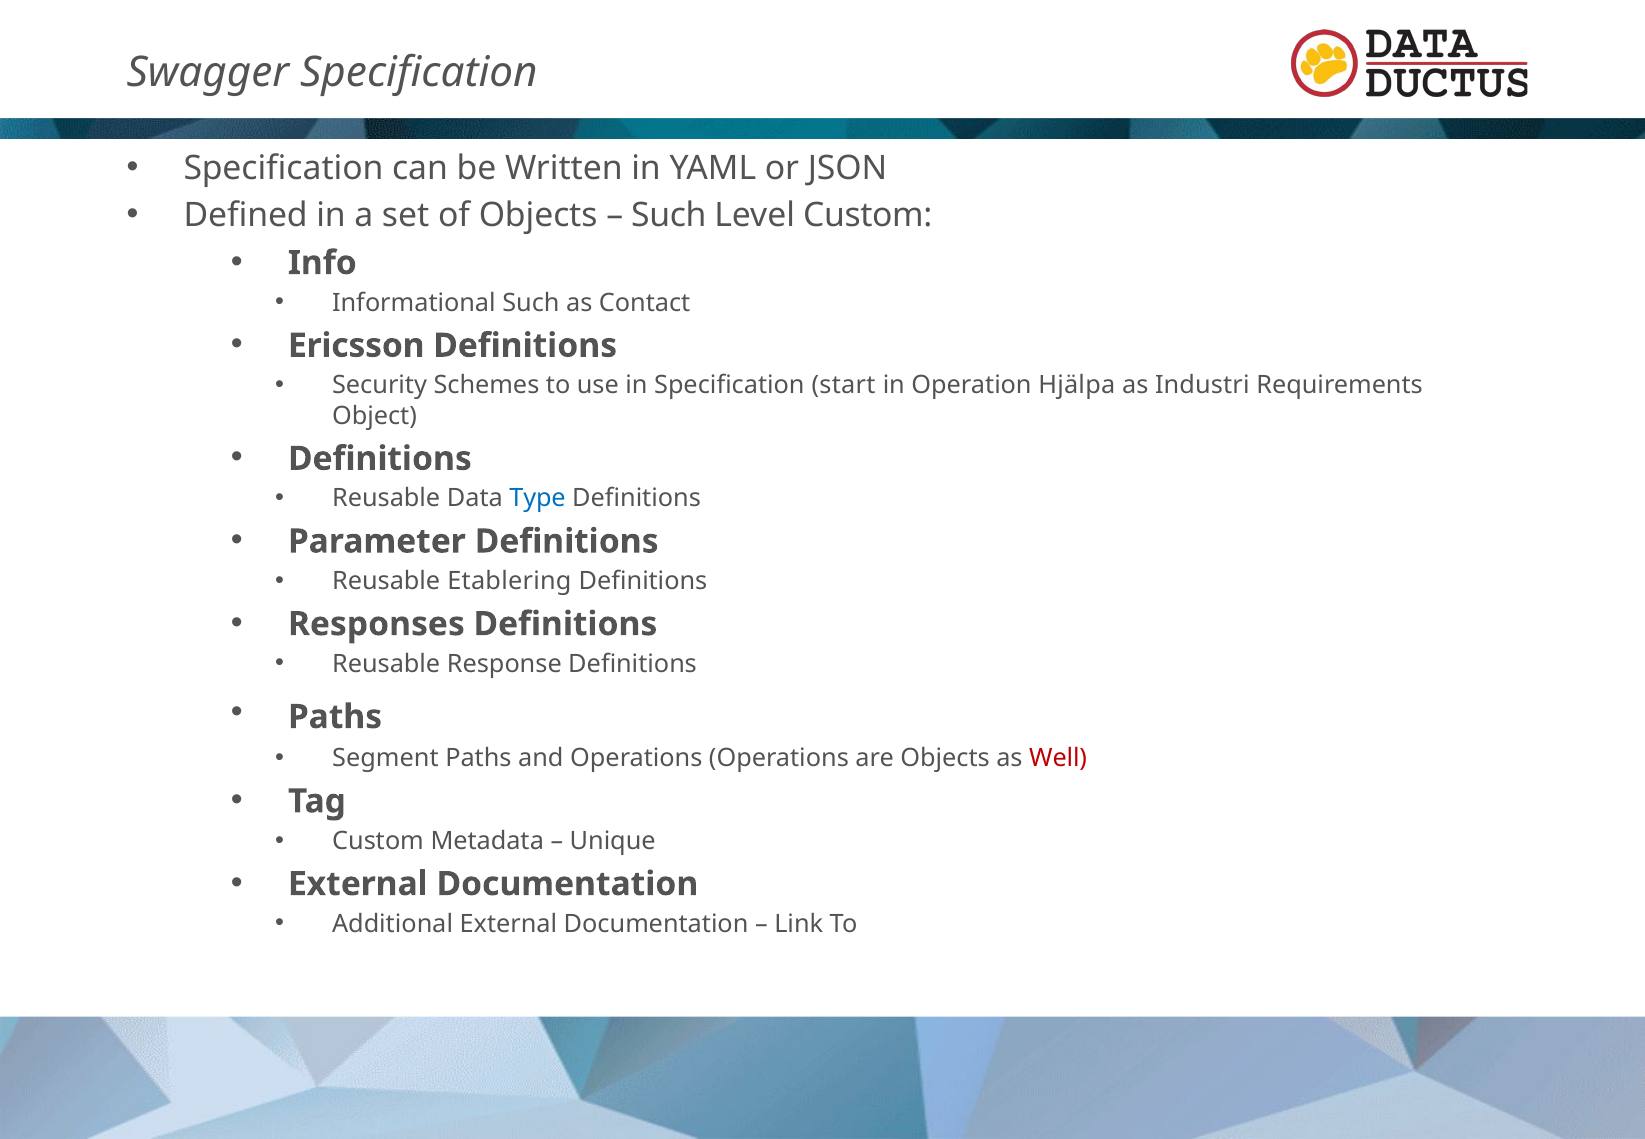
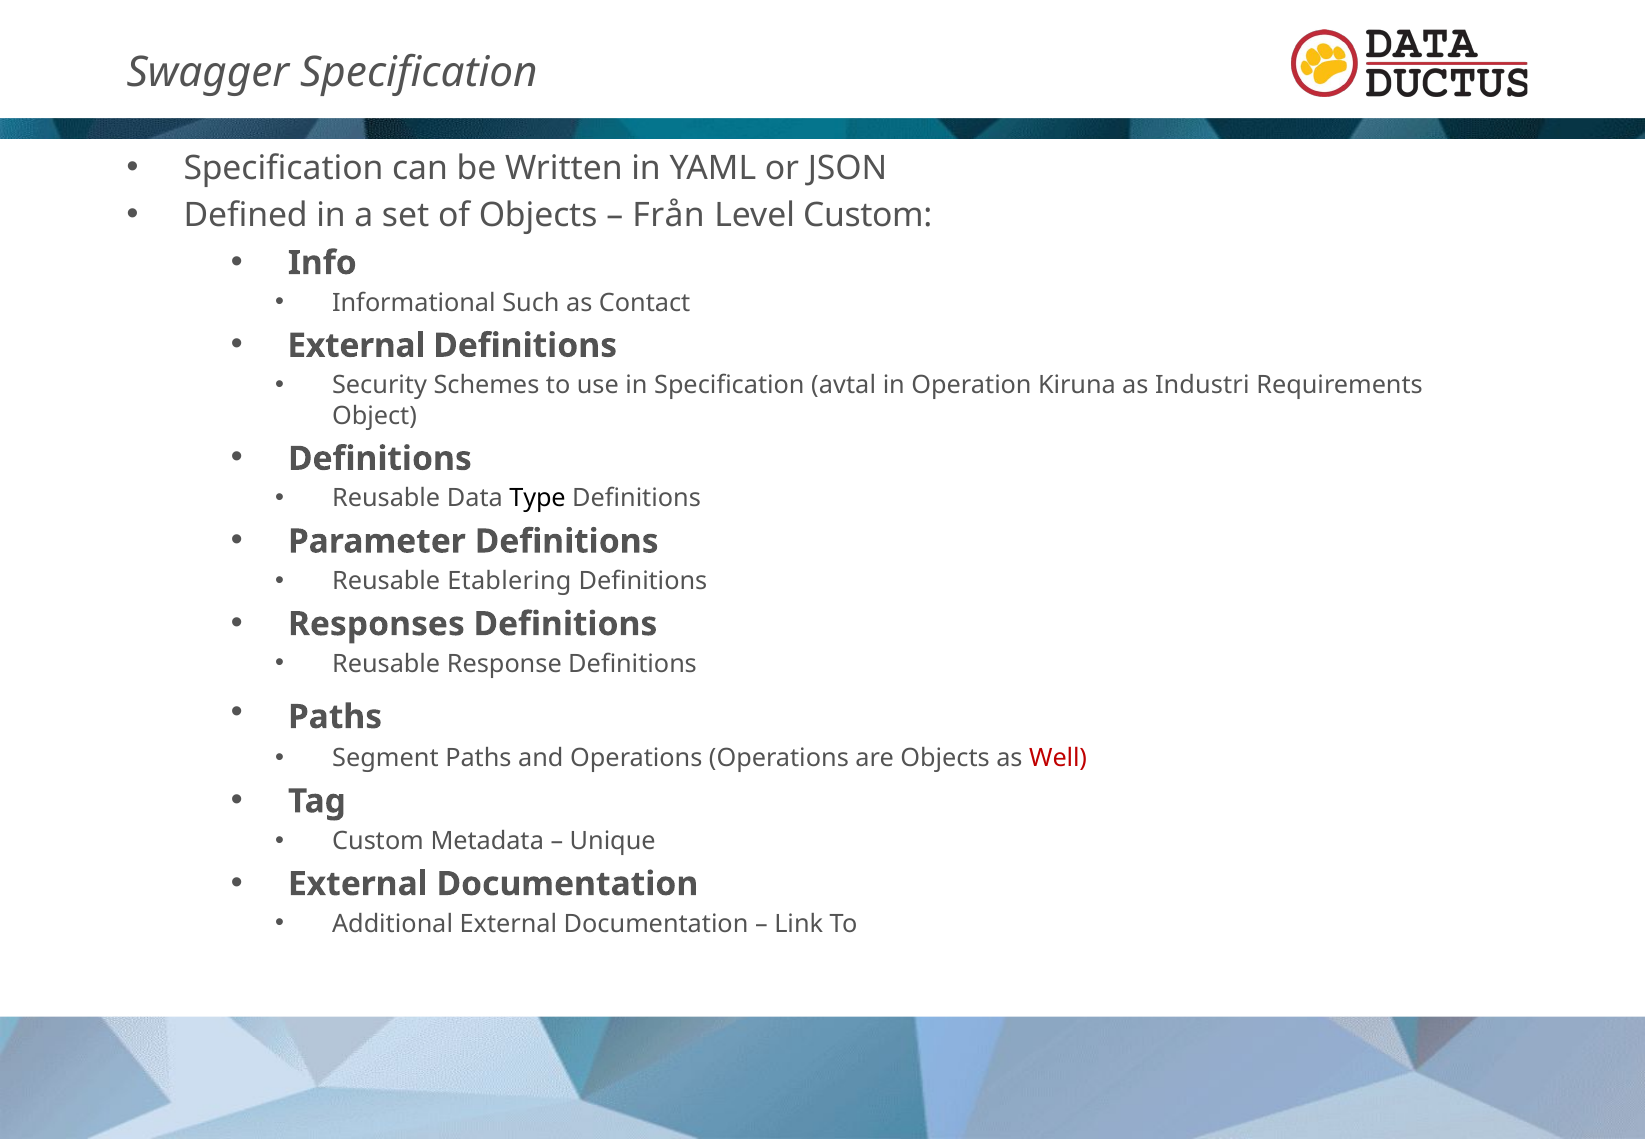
Such at (669, 216): Such -> Från
Ericsson at (356, 346): Ericsson -> External
start: start -> avtal
Hjälpa: Hjälpa -> Kiruna
Type colour: blue -> black
